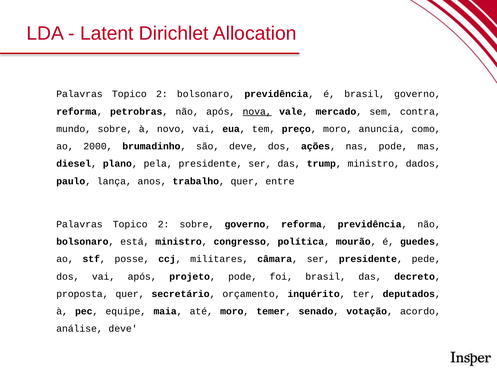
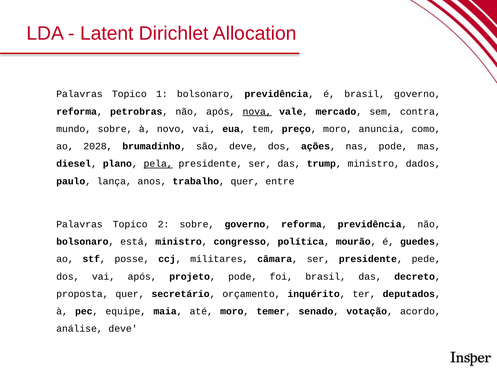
2 at (162, 94): 2 -> 1
2000: 2000 -> 2028
pela underline: none -> present
